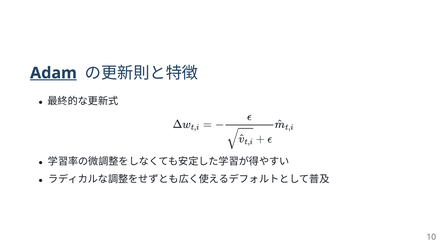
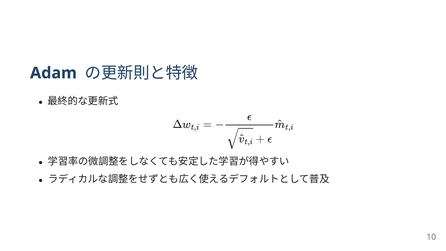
Adam underline: present -> none
